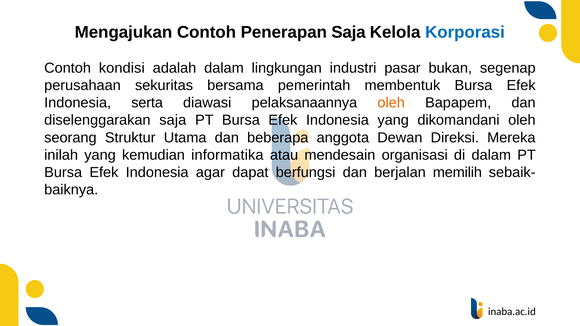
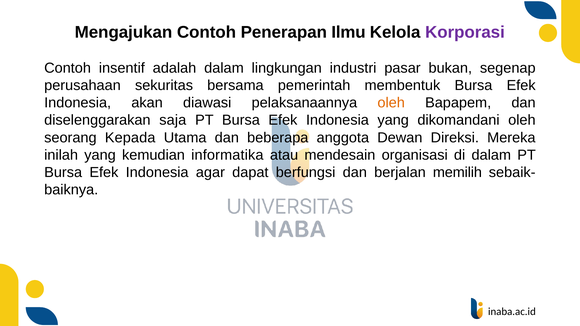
Penerapan Saja: Saja -> Ilmu
Korporasi colour: blue -> purple
kondisi: kondisi -> insentif
serta: serta -> akan
Struktur: Struktur -> Kepada
